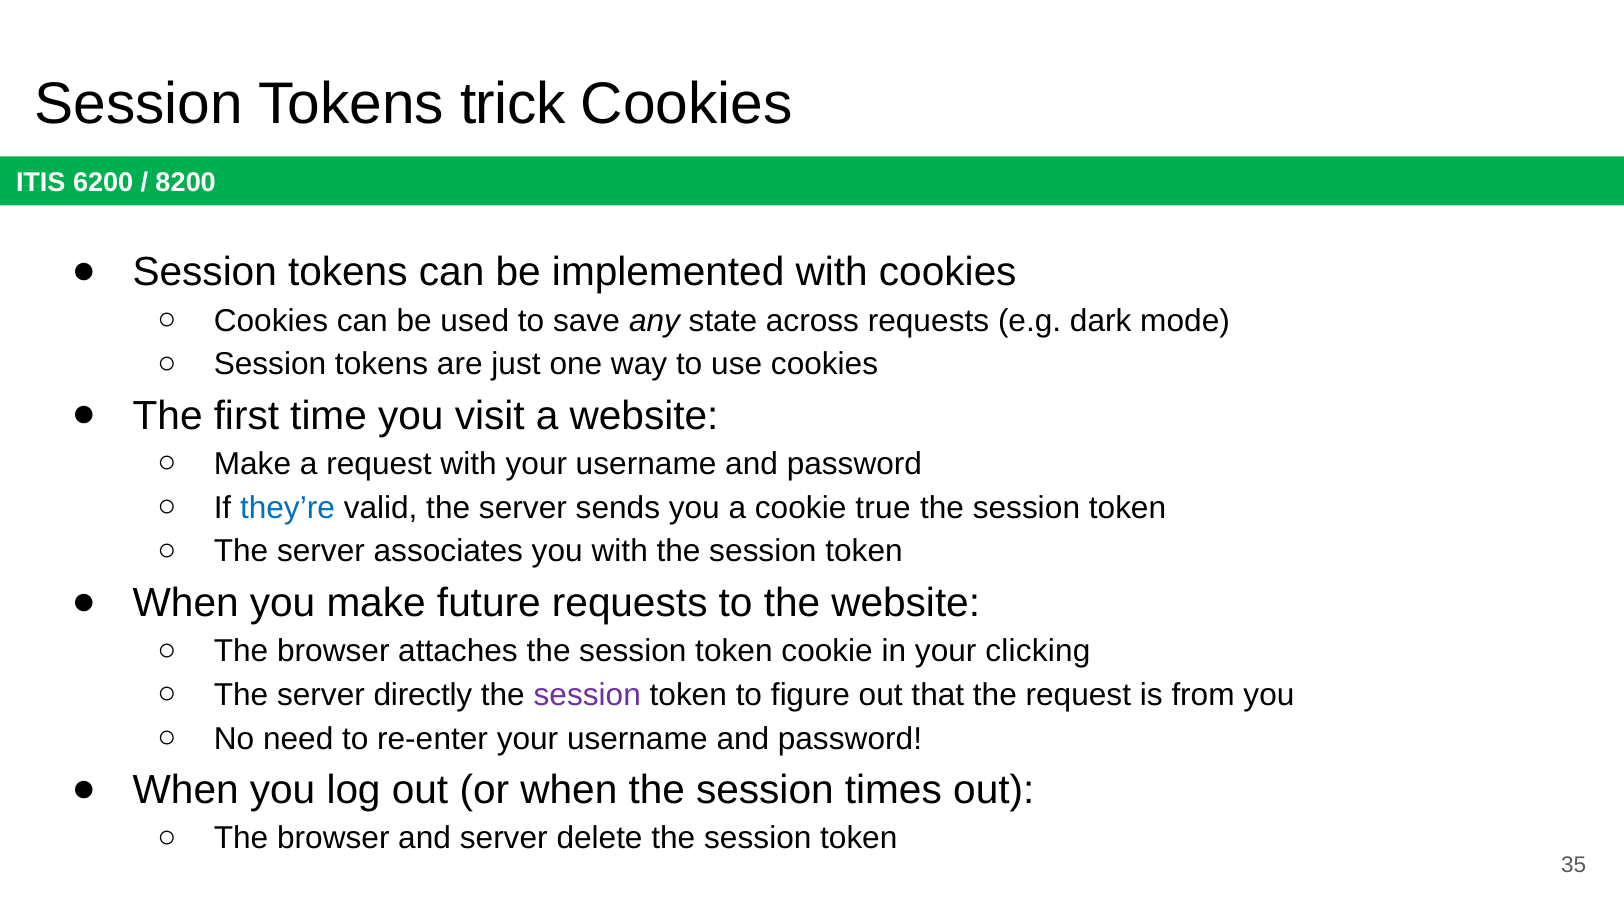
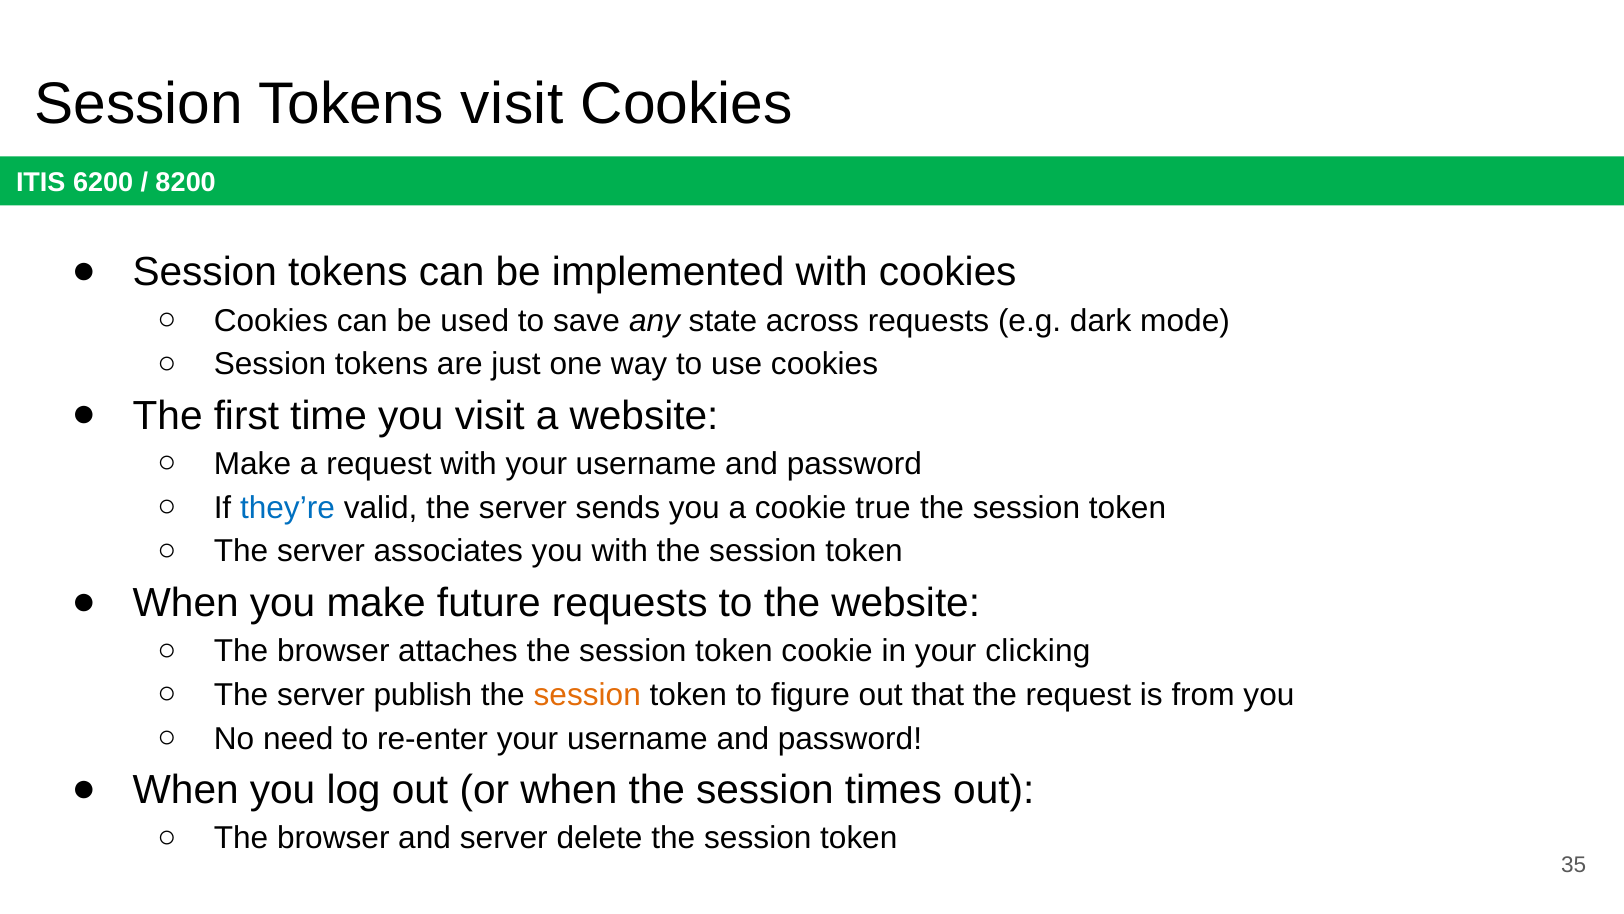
Tokens trick: trick -> visit
directly: directly -> publish
session at (587, 695) colour: purple -> orange
